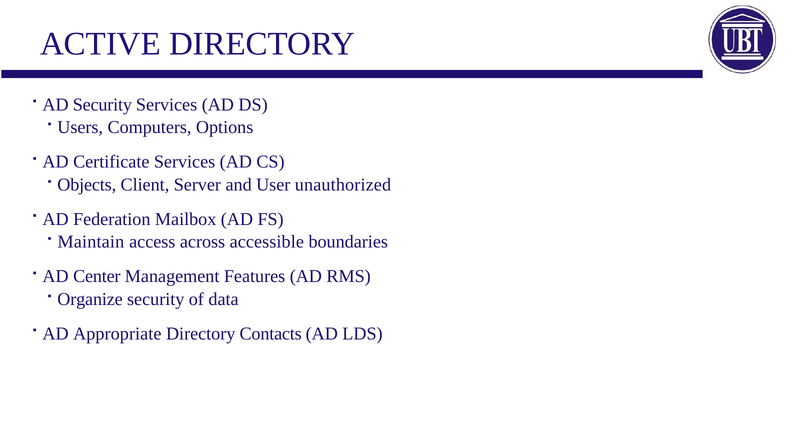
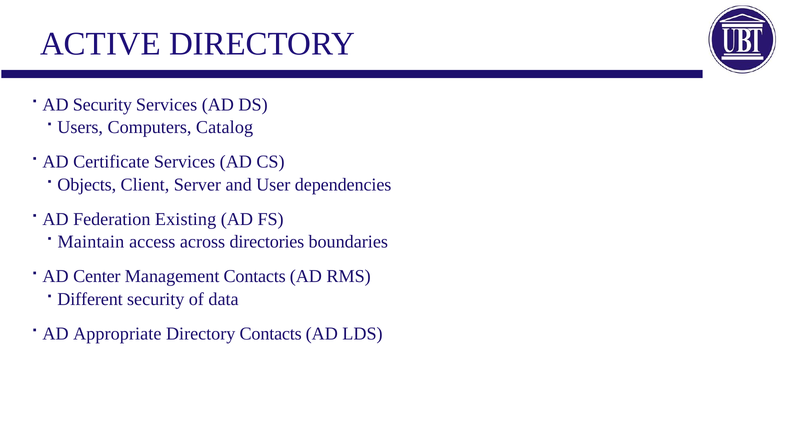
Options: Options -> Catalog
unauthorized: unauthorized -> dependencies
Mailbox: Mailbox -> Existing
accessible: accessible -> directories
Management Features: Features -> Contacts
Organize: Organize -> Different
